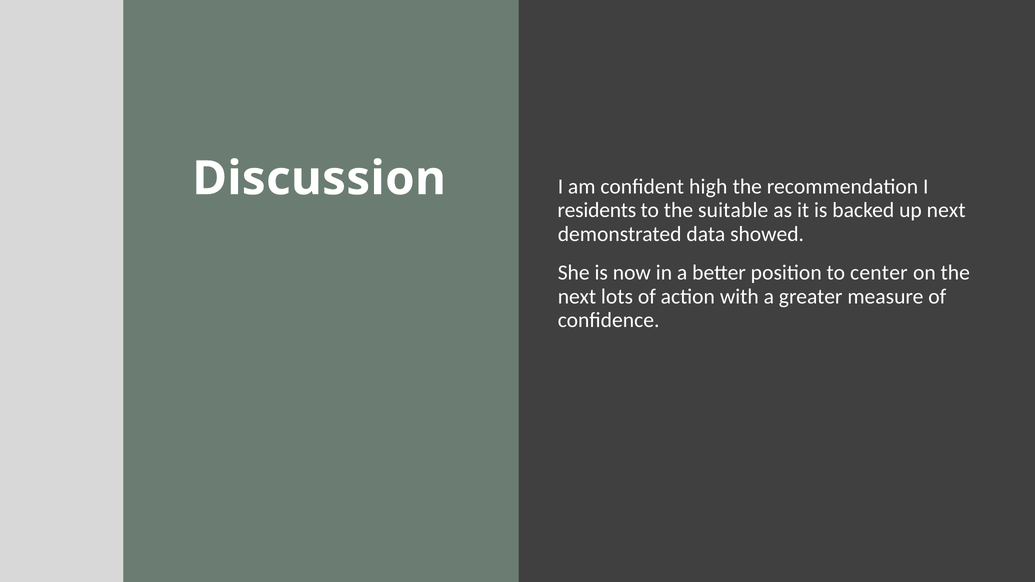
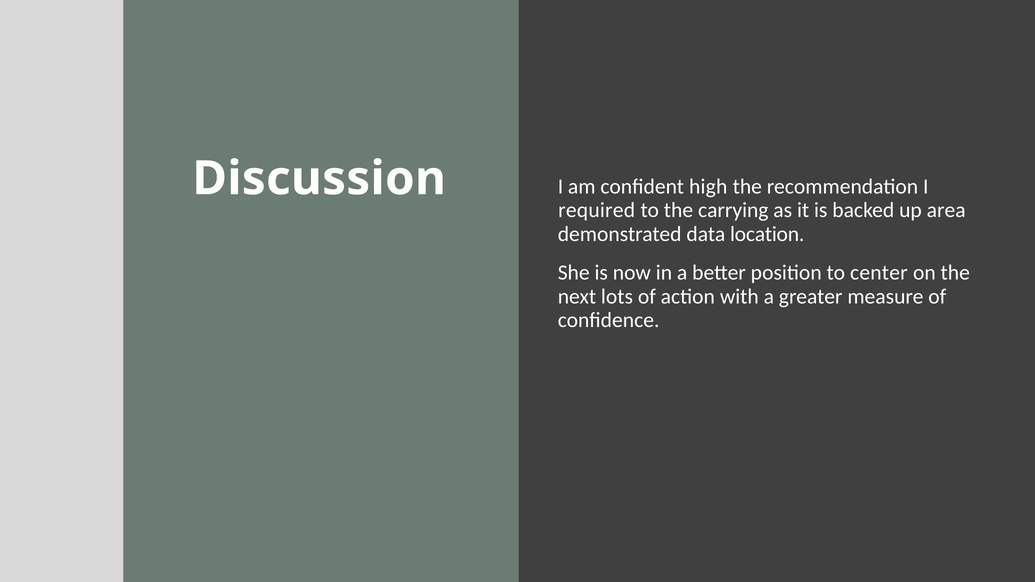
residents: residents -> required
suitable: suitable -> carrying
up next: next -> area
showed: showed -> location
